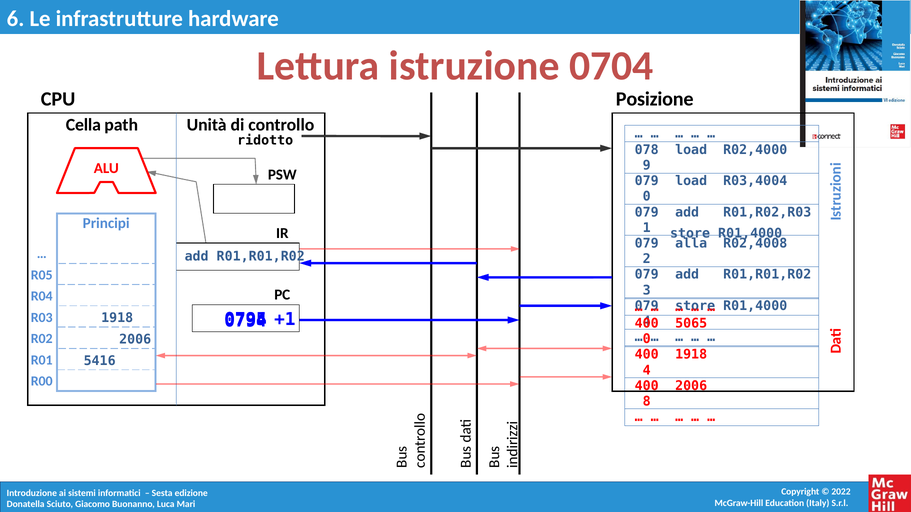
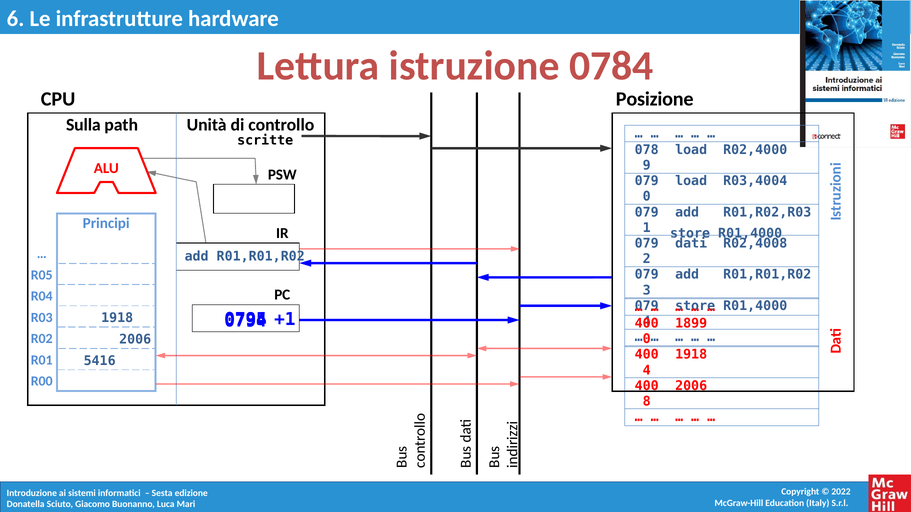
0704: 0704 -> 0784
Cella: Cella -> Sulla
ridotto: ridotto -> scritte
alla: alla -> dati
5065: 5065 -> 1899
